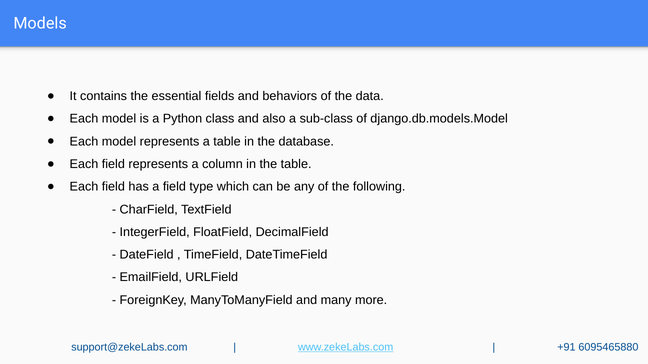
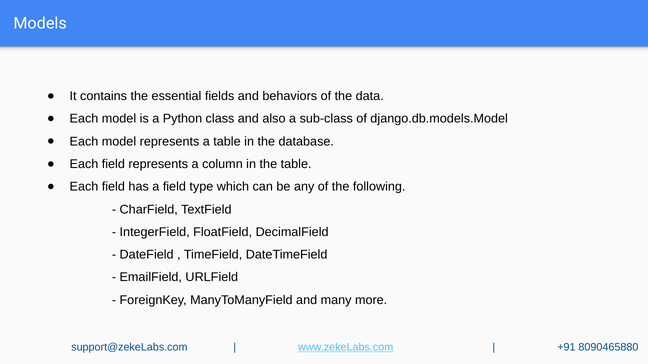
6095465880: 6095465880 -> 8090465880
